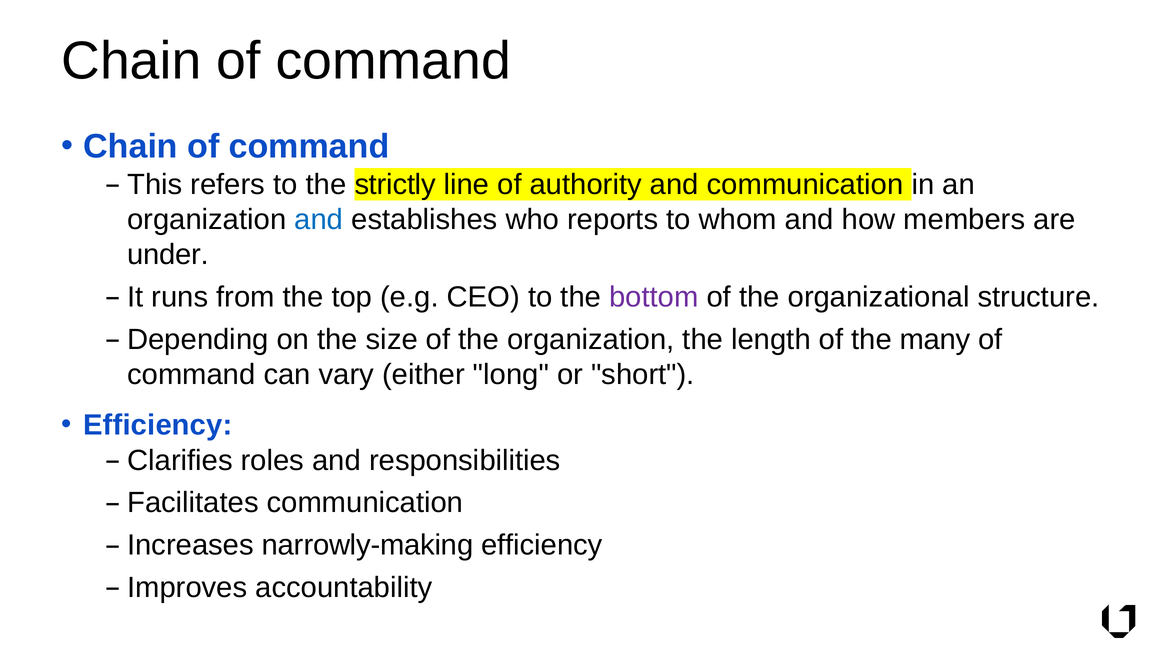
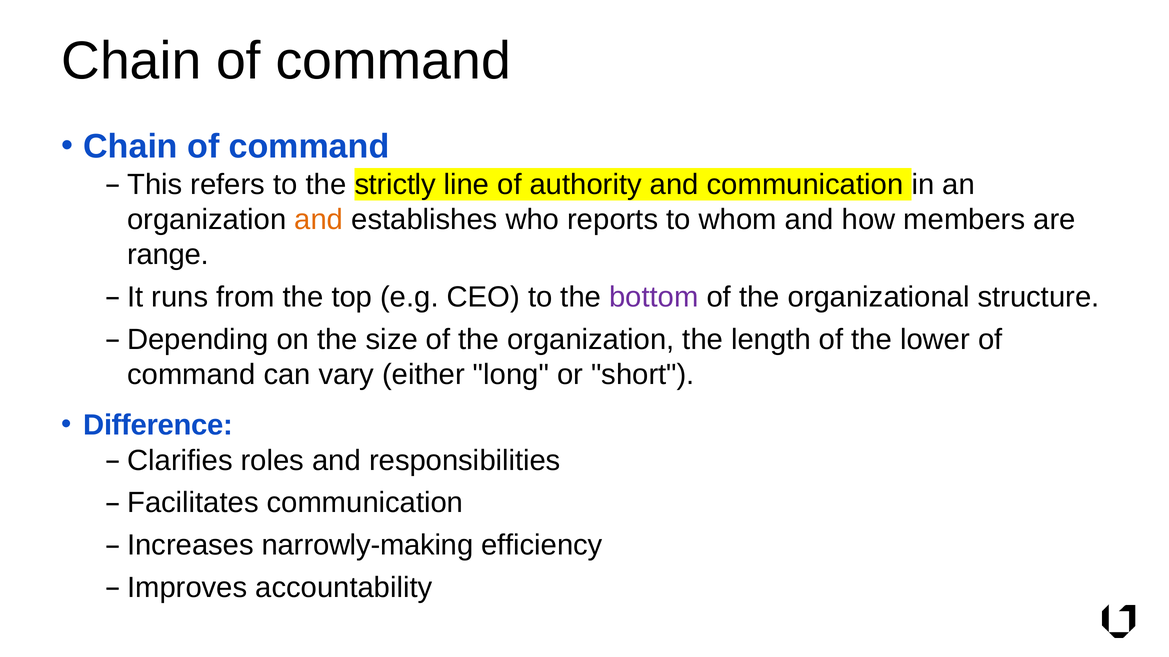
and at (319, 220) colour: blue -> orange
under: under -> range
many: many -> lower
Efficiency at (158, 425): Efficiency -> Difference
